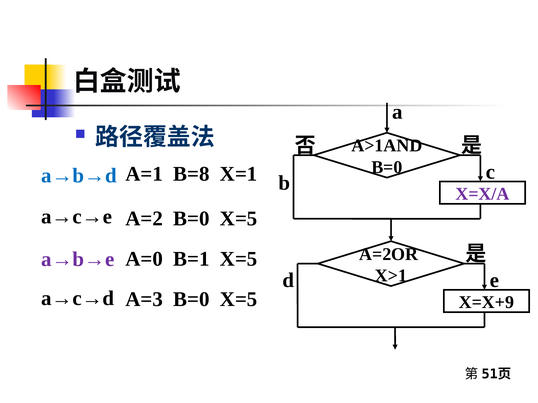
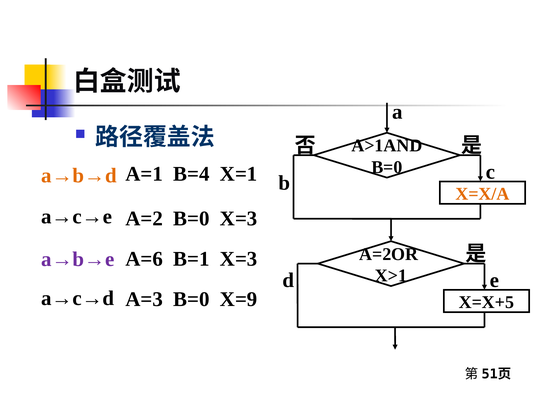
B=8: B=8 -> B=4
a→b→d colour: blue -> orange
X=X/A colour: purple -> orange
A=2 B=0 X=5: X=5 -> X=3
A=0: A=0 -> A=6
B=1 X=5: X=5 -> X=3
A=3 B=0 X=5: X=5 -> X=9
X=X+9: X=X+9 -> X=X+5
